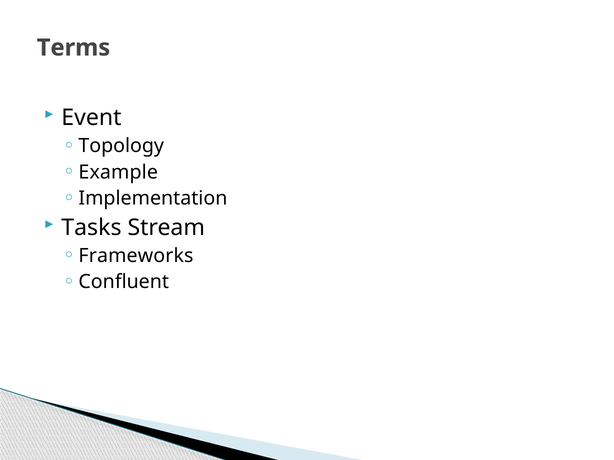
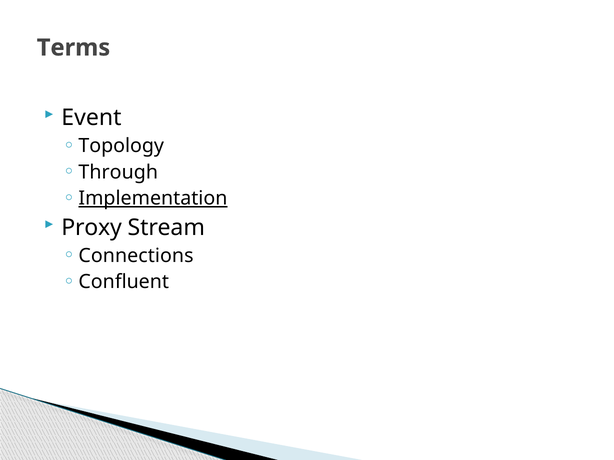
Example: Example -> Through
Implementation underline: none -> present
Tasks: Tasks -> Proxy
Frameworks: Frameworks -> Connections
